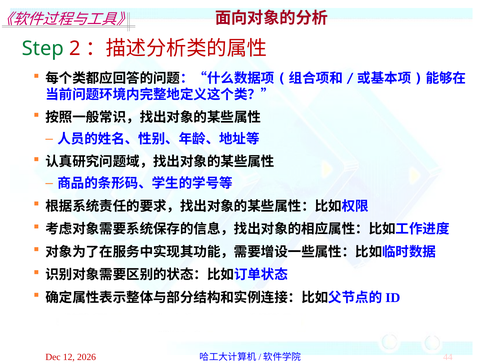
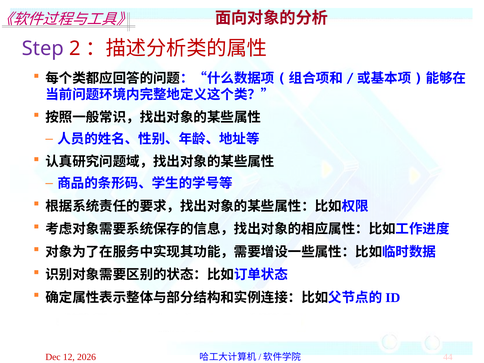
Step colour: green -> purple
